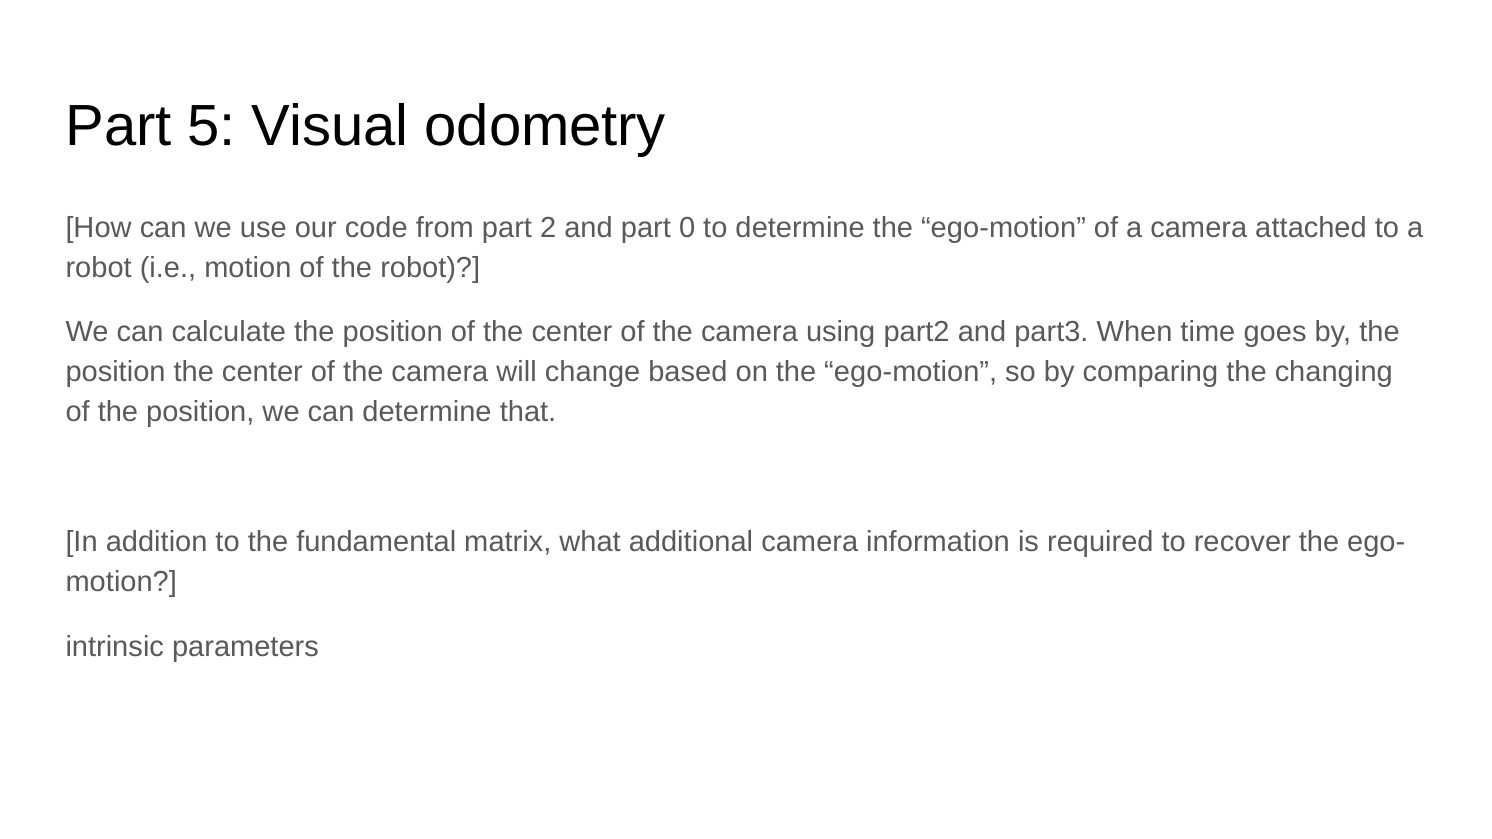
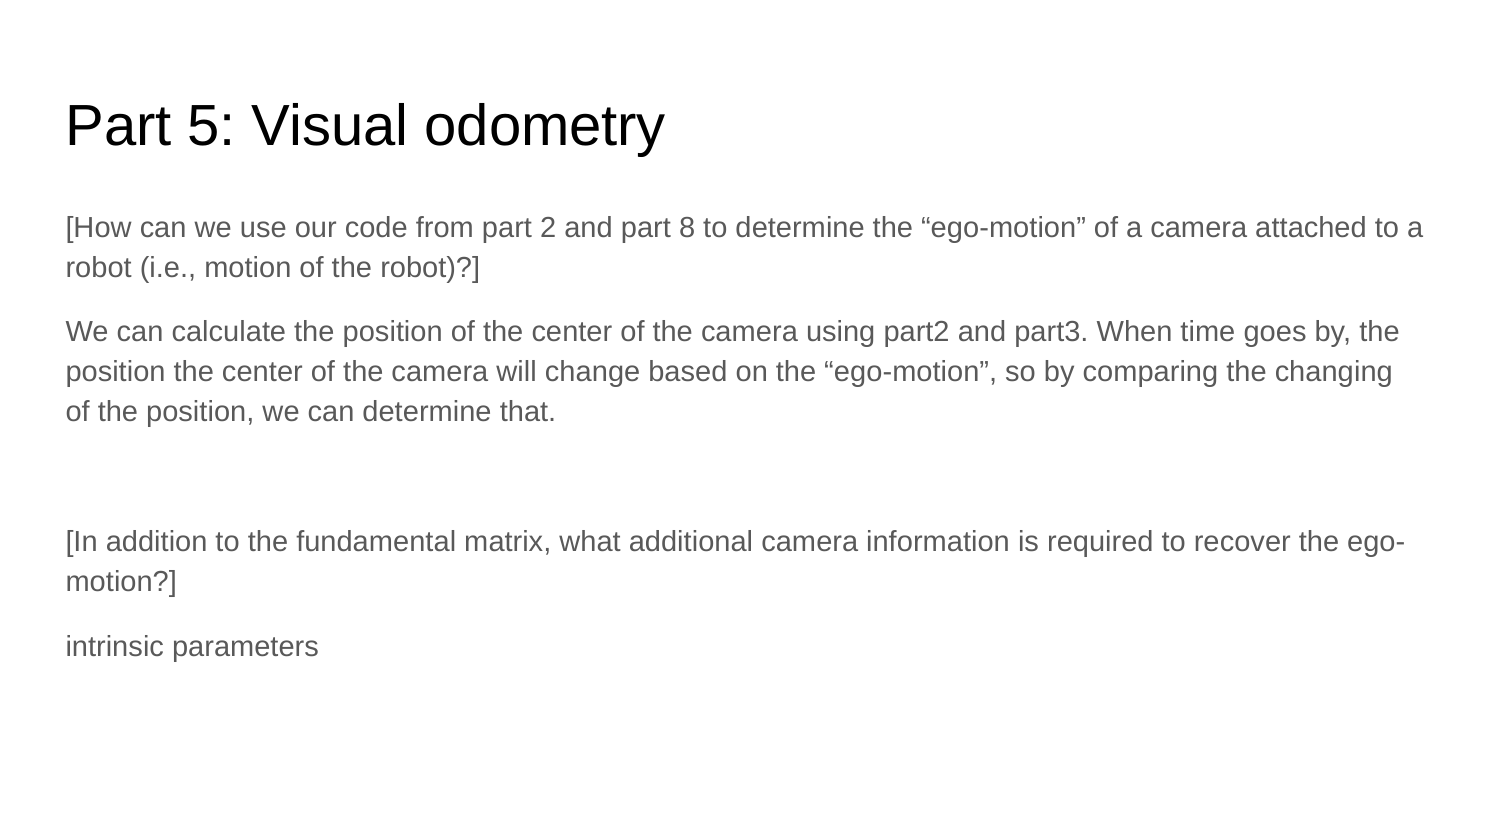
0: 0 -> 8
